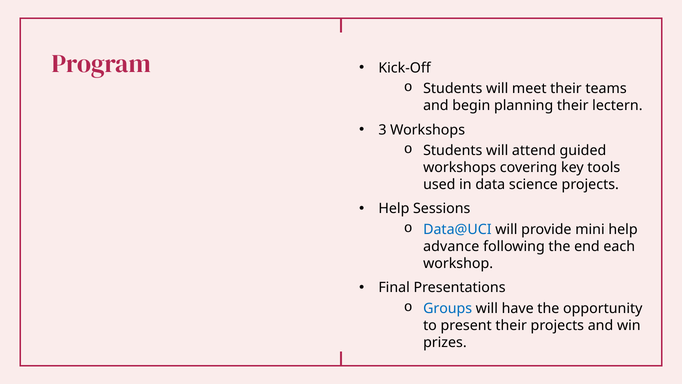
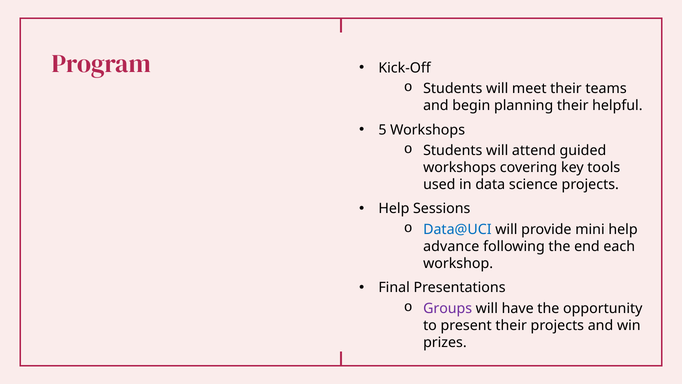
lectern: lectern -> helpful
3: 3 -> 5
Groups colour: blue -> purple
